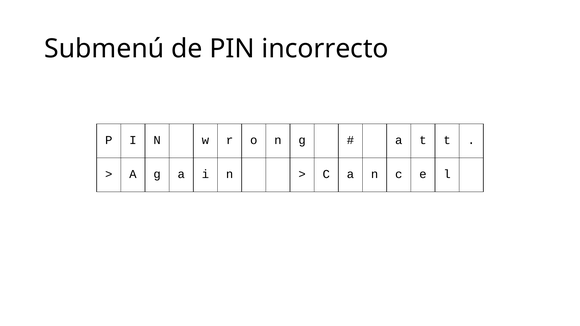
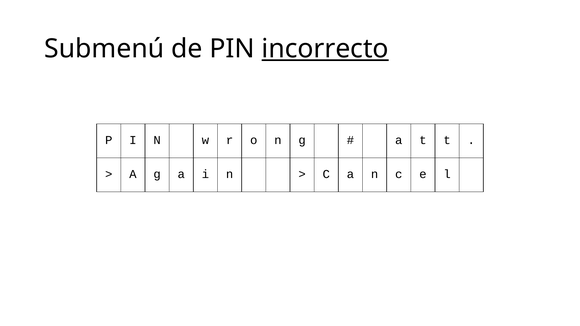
incorrecto underline: none -> present
